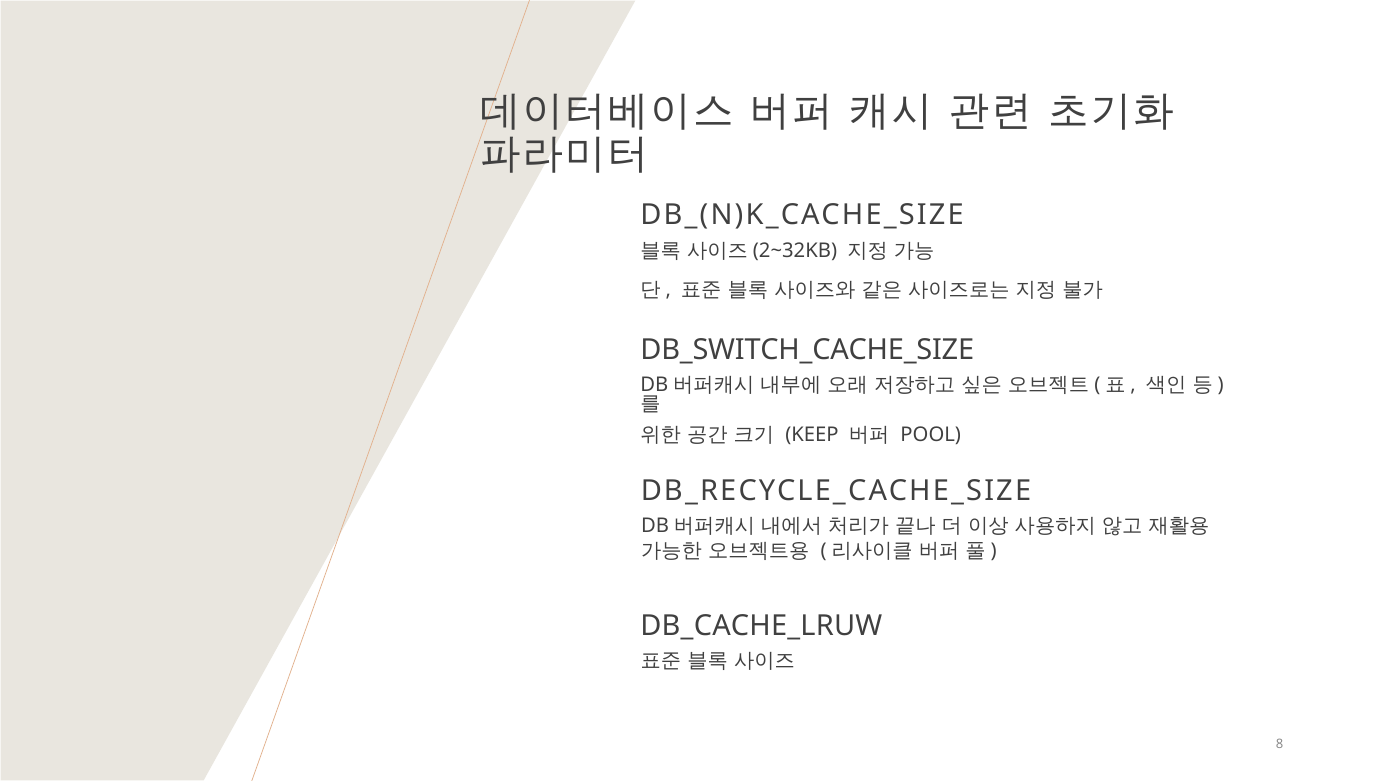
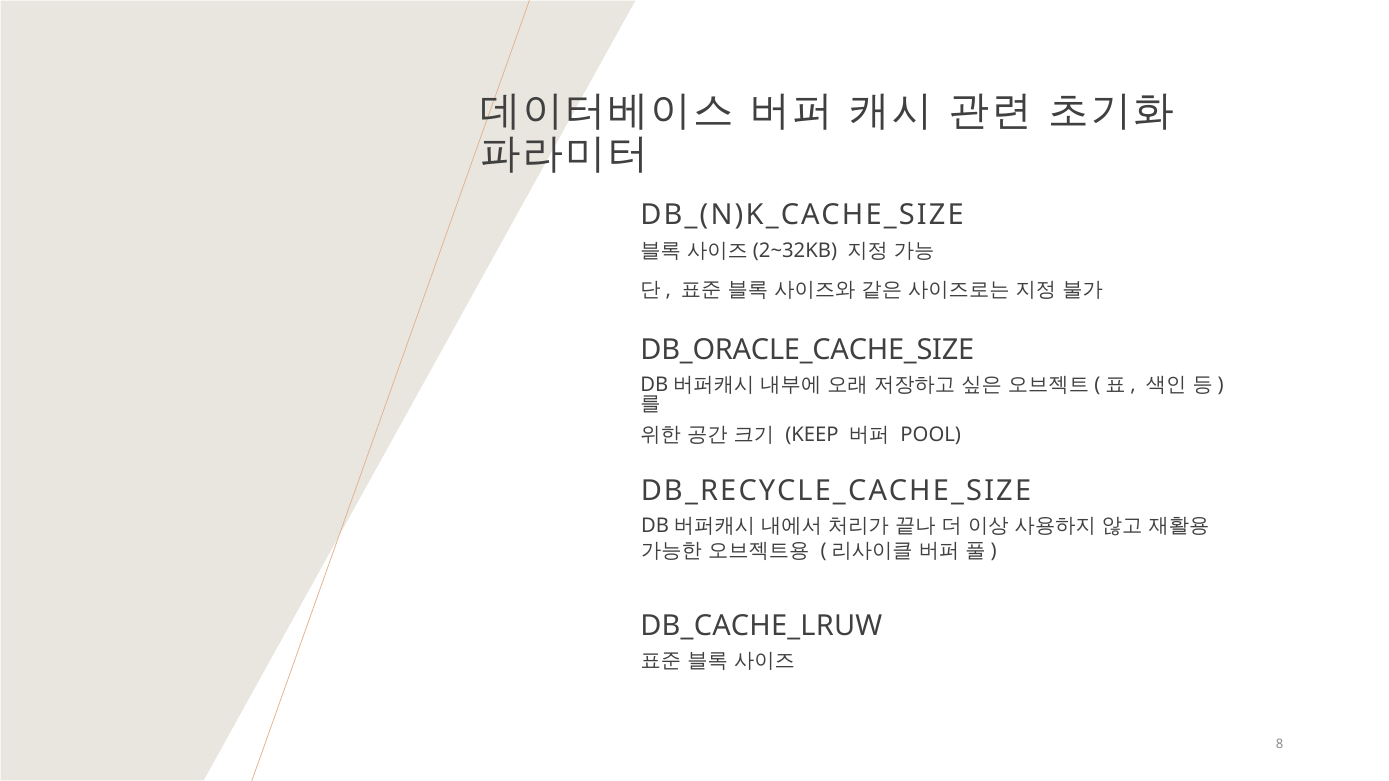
DB_SWITCH_CACHE_SIZE: DB_SWITCH_CACHE_SIZE -> DB_ORACLE_CACHE_SIZE
